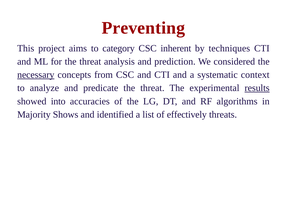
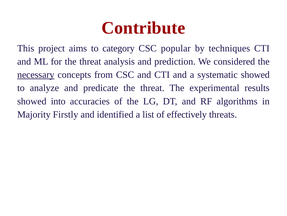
Preventing: Preventing -> Contribute
inherent: inherent -> popular
systematic context: context -> showed
results underline: present -> none
Shows: Shows -> Firstly
